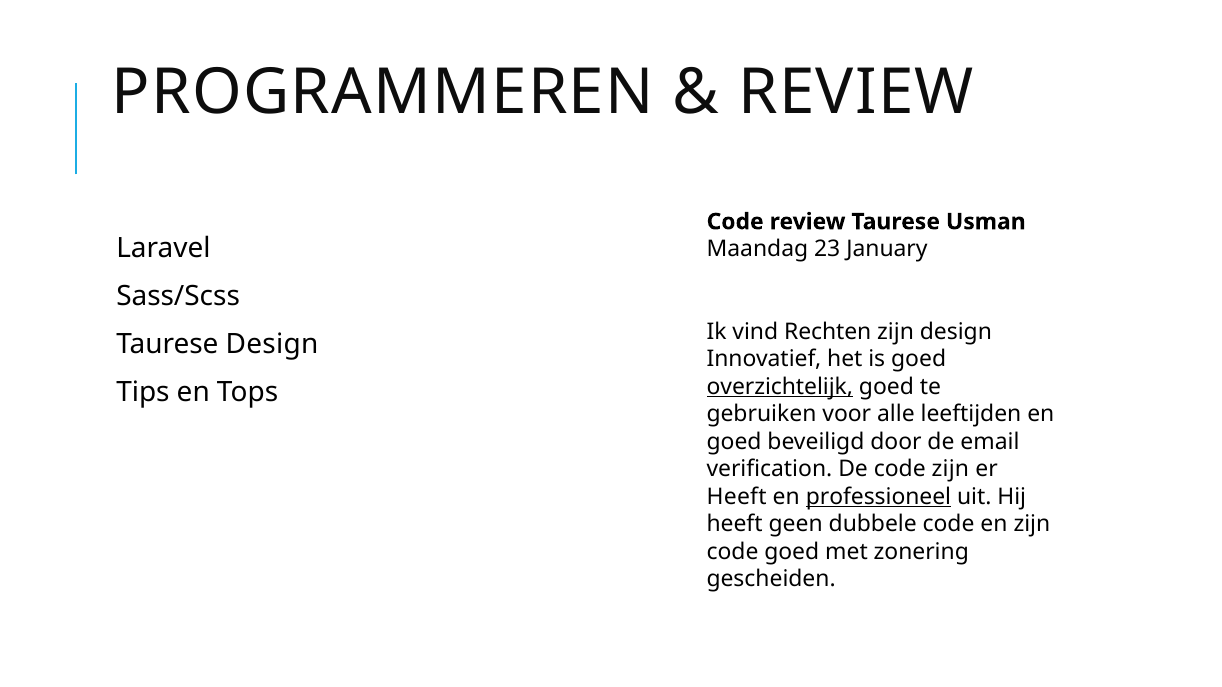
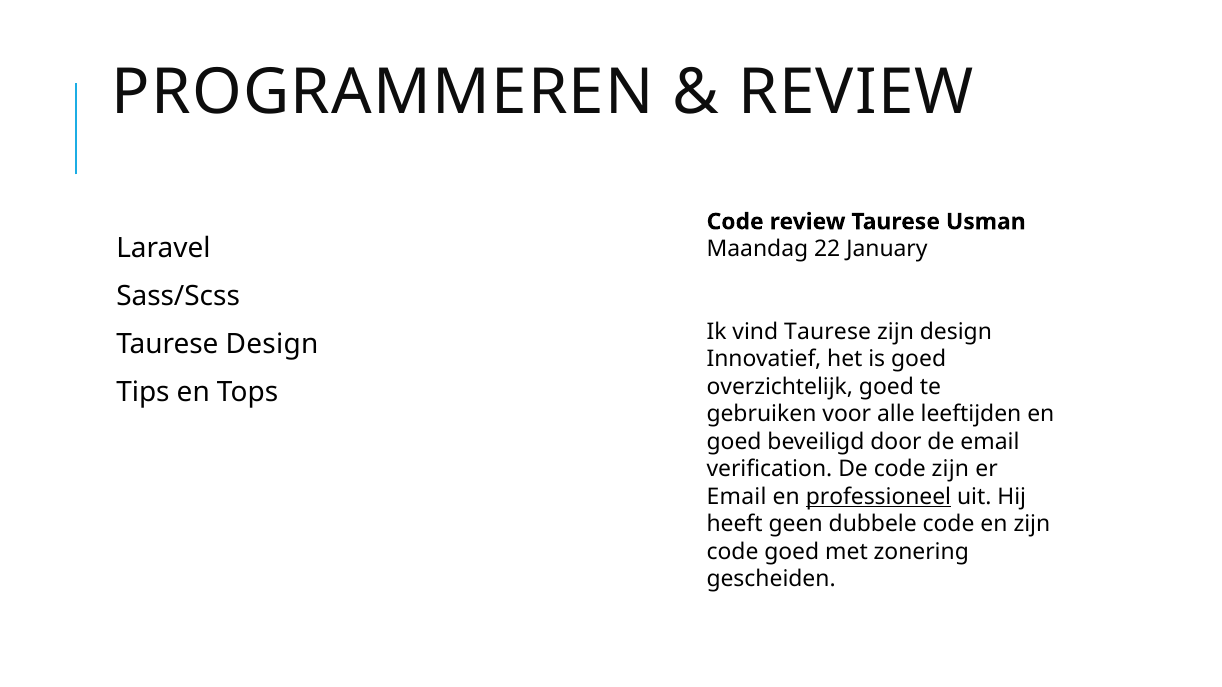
23: 23 -> 22
vind Rechten: Rechten -> Taurese
overzichtelijk underline: present -> none
Heeft at (737, 497): Heeft -> Email
